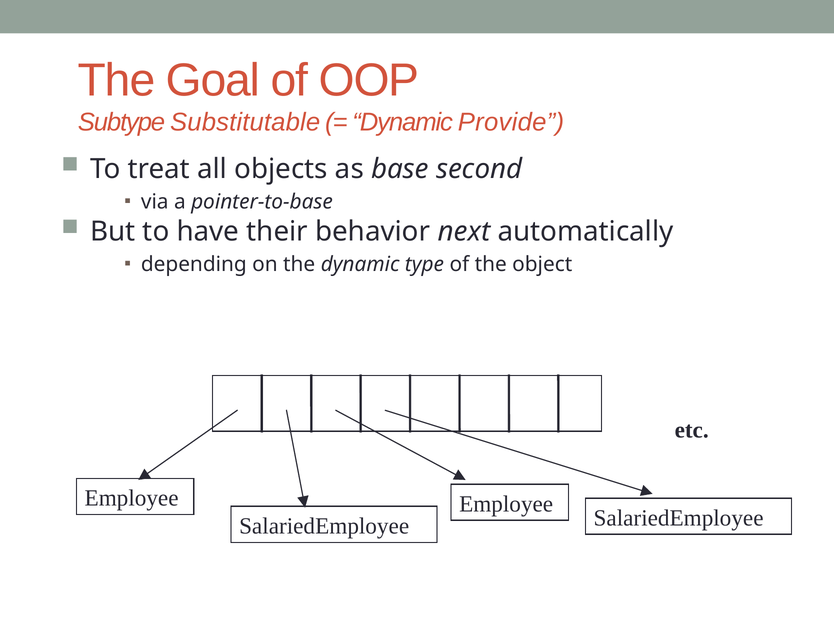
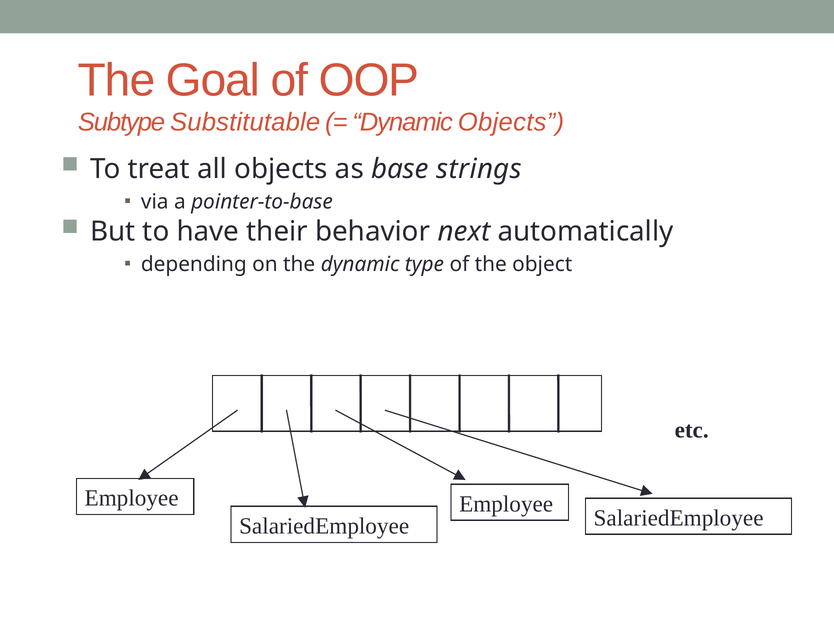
Dynamic Provide: Provide -> Objects
second: second -> strings
